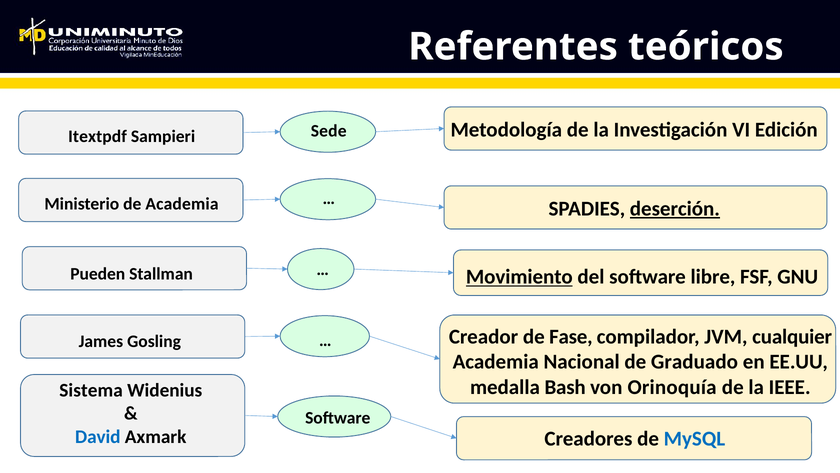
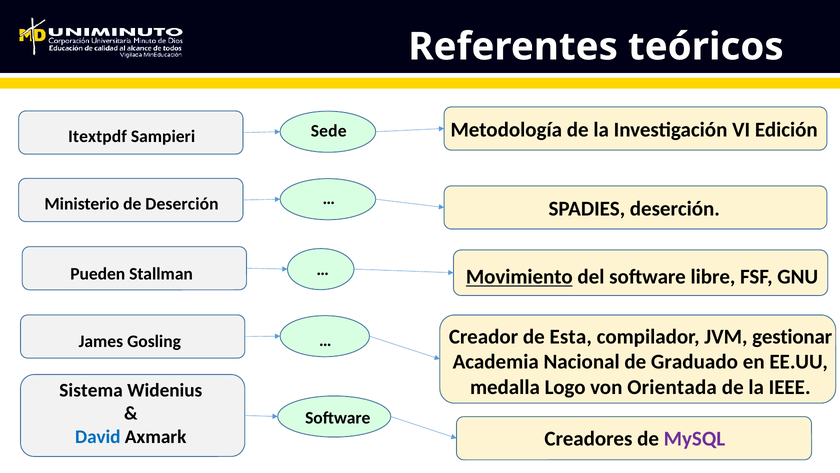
de Academia: Academia -> Deserción
deserción at (675, 209) underline: present -> none
Fase: Fase -> Esta
cualquier: cualquier -> gestionar
Bash: Bash -> Logo
Orinoquía: Orinoquía -> Orientada
MySQL colour: blue -> purple
